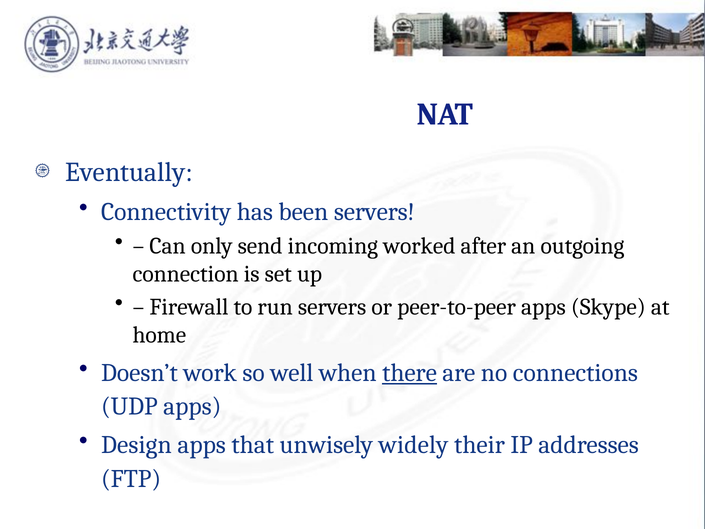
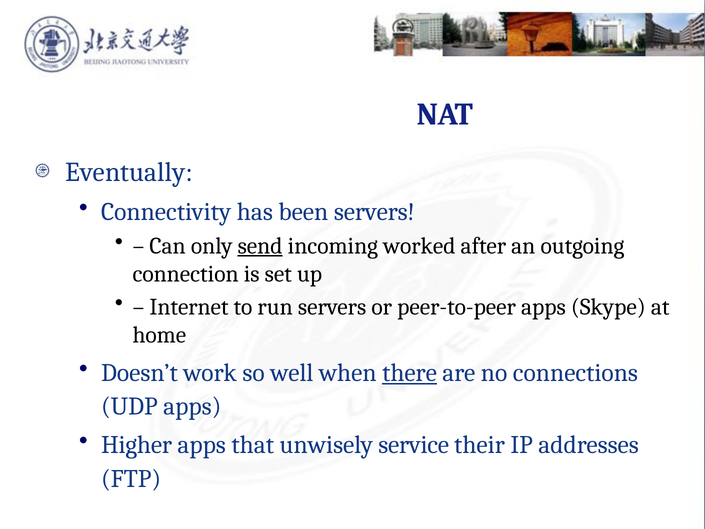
send underline: none -> present
Firewall: Firewall -> Internet
Design: Design -> Higher
widely: widely -> service
